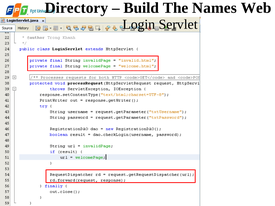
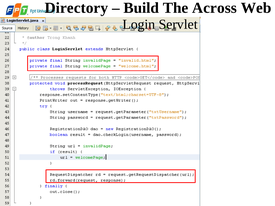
Names: Names -> Across
